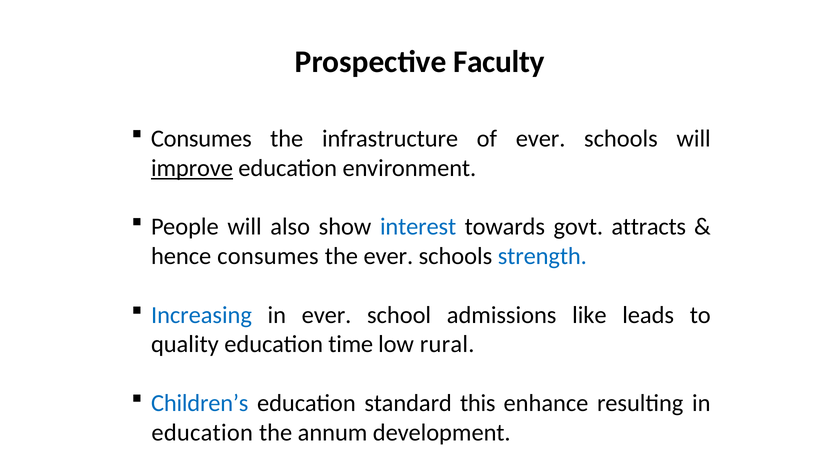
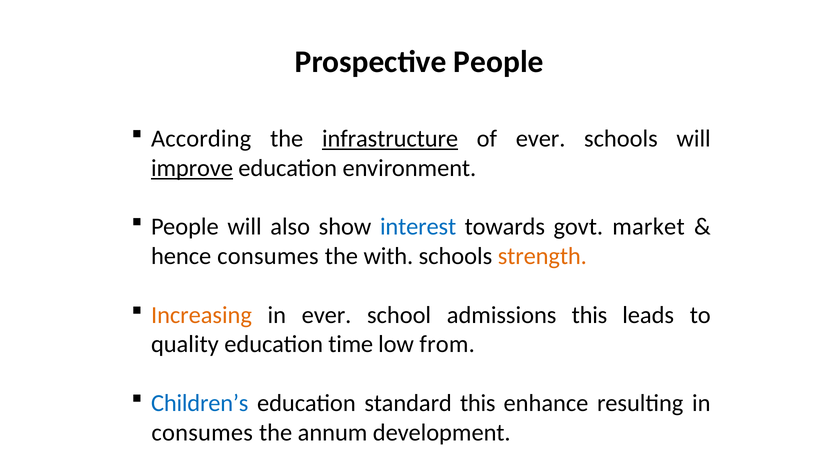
Prospective Faculty: Faculty -> People
Consumes at (201, 139): Consumes -> According
infrastructure underline: none -> present
attracts: attracts -> market
the ever: ever -> with
strength colour: blue -> orange
Increasing colour: blue -> orange
admissions like: like -> this
rural: rural -> from
education at (202, 432): education -> consumes
